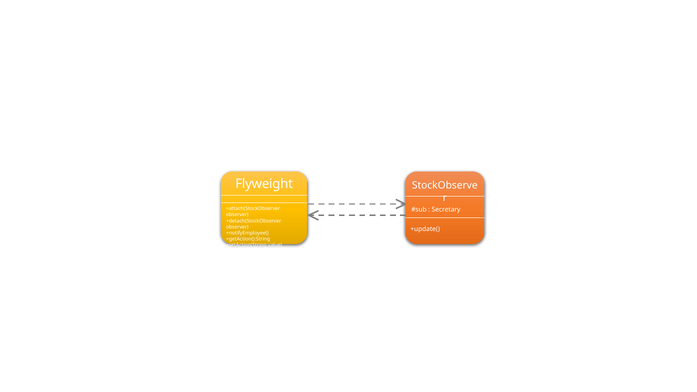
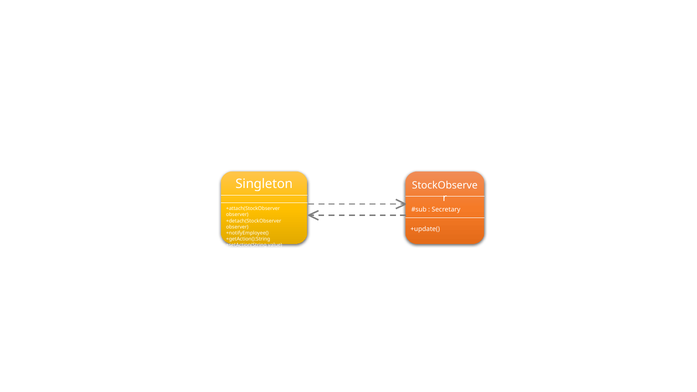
Flyweight: Flyweight -> Singleton
